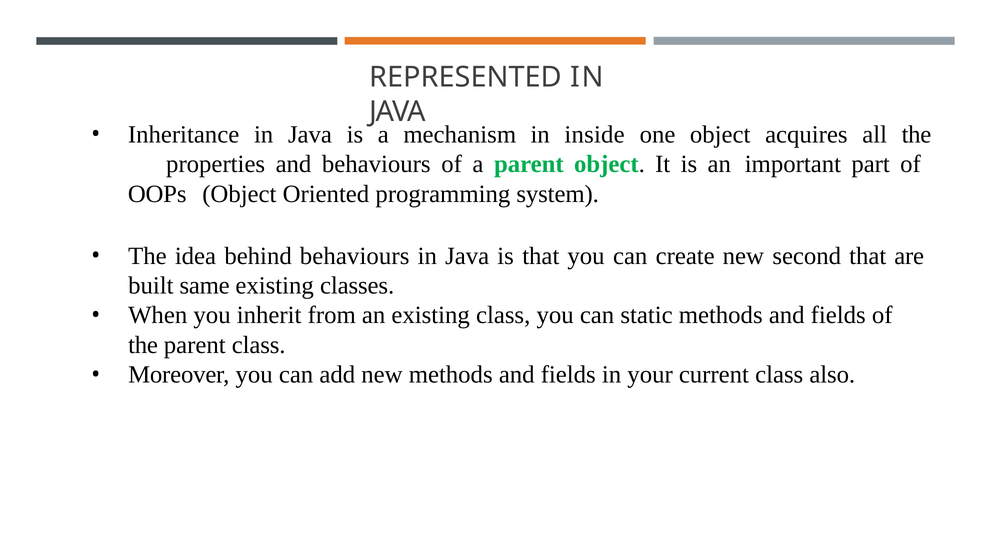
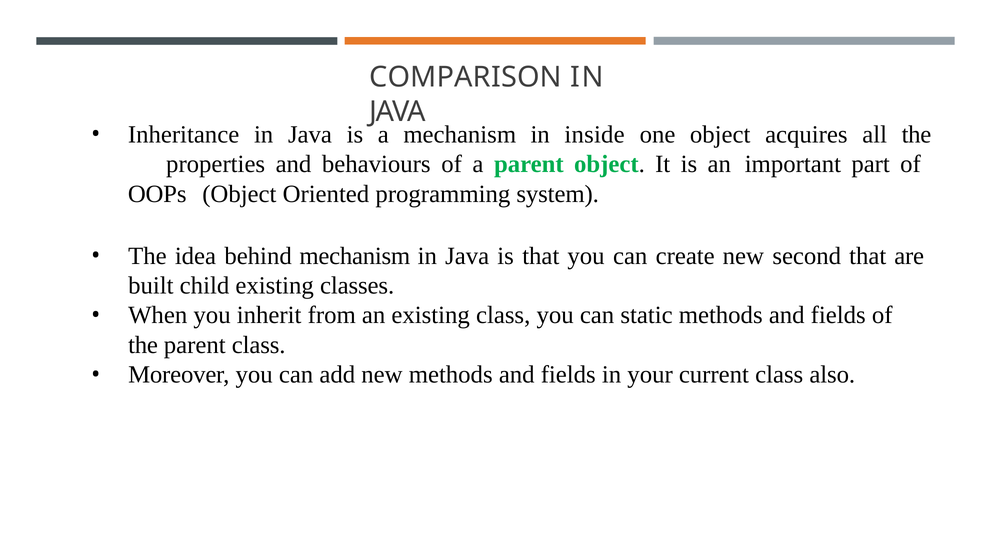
REPRESENTED: REPRESENTED -> COMPARISON
behind behaviours: behaviours -> mechanism
same: same -> child
